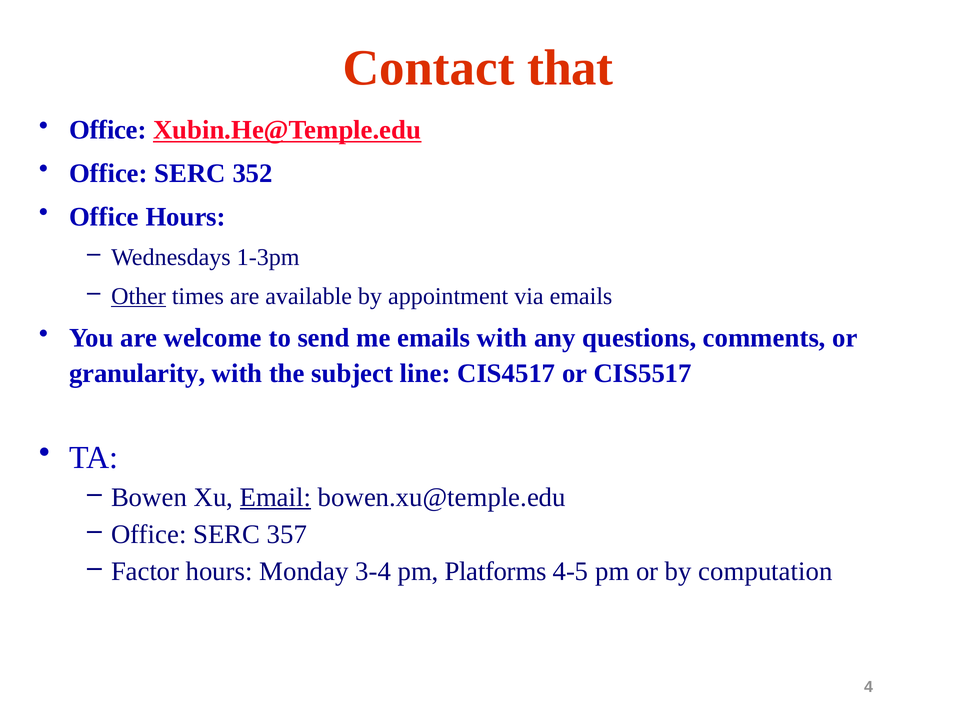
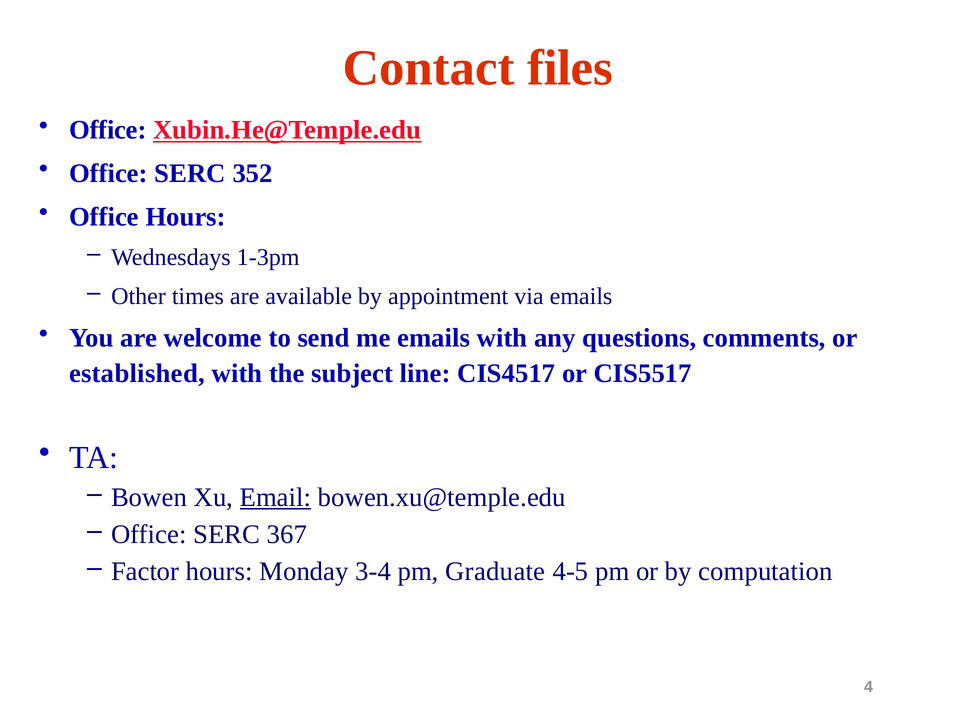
that: that -> files
Other underline: present -> none
granularity: granularity -> established
357: 357 -> 367
Platforms: Platforms -> Graduate
